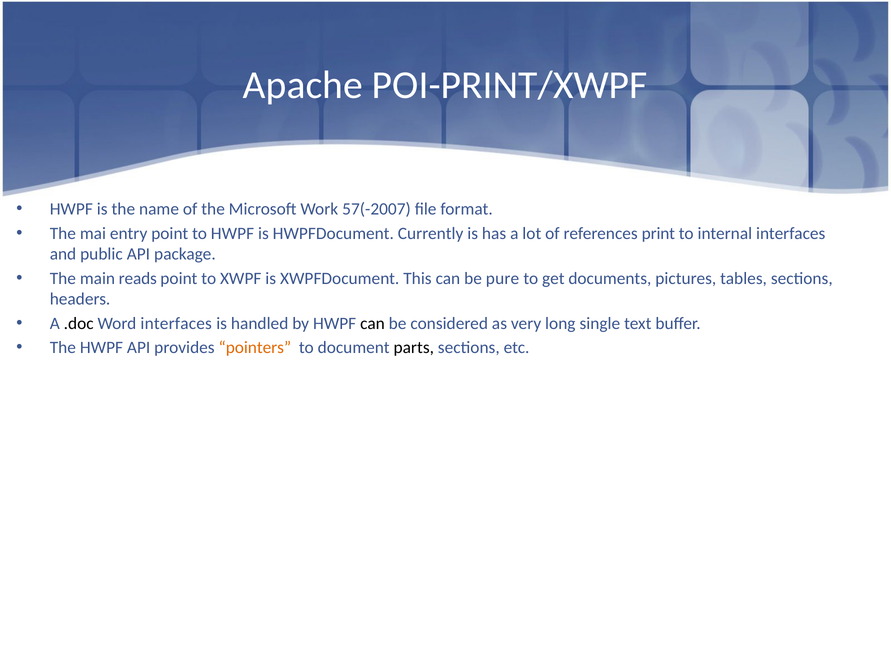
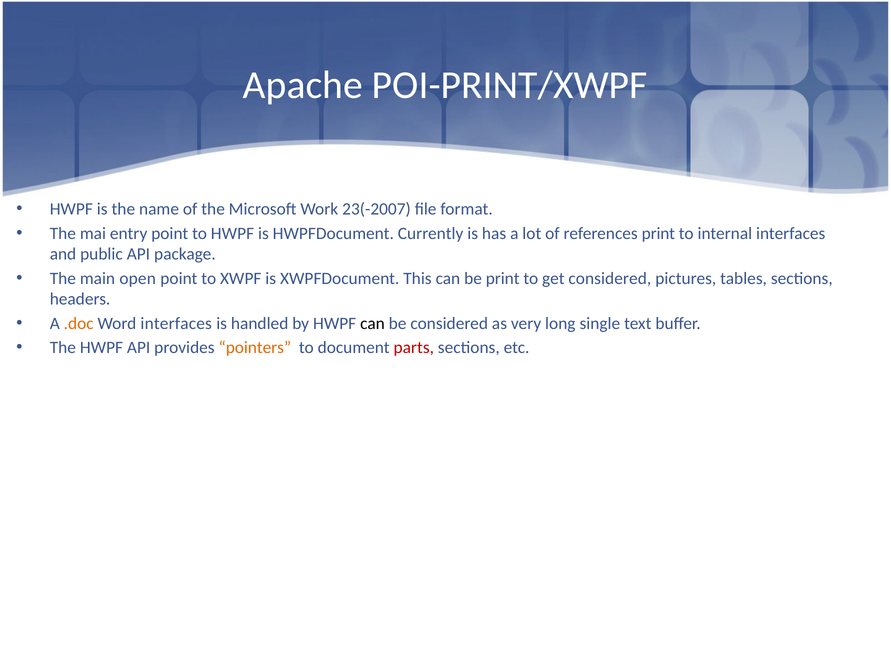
57(-2007: 57(-2007 -> 23(-2007
reads: reads -> open
be pure: pure -> print
get documents: documents -> considered
.doc colour: black -> orange
parts colour: black -> red
